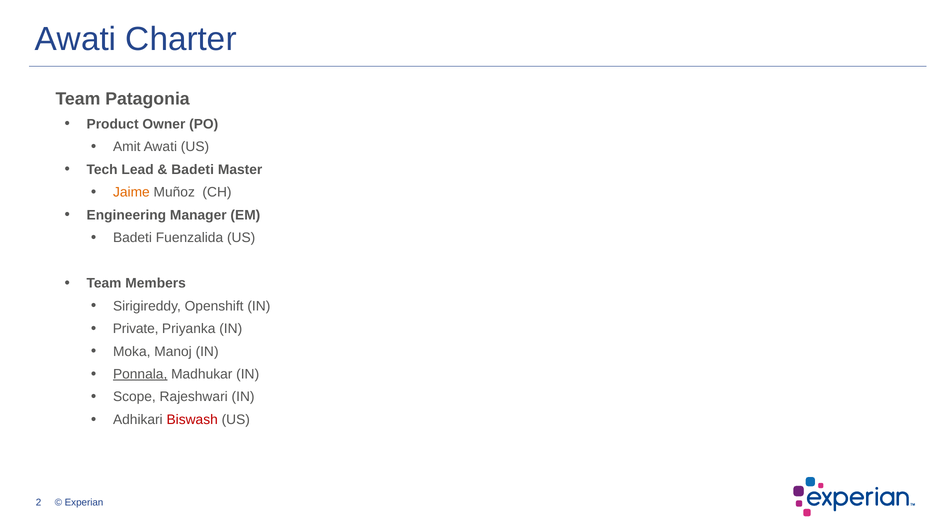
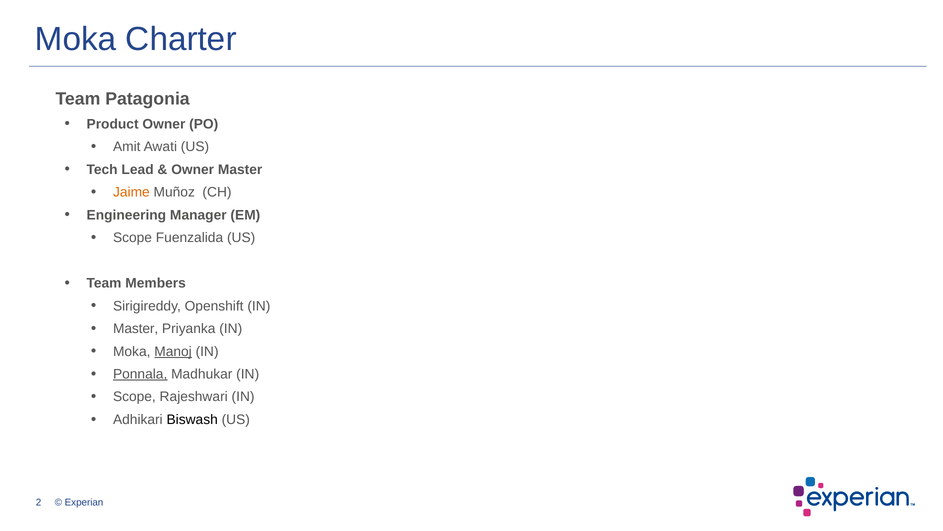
Awati at (76, 39): Awati -> Moka
Badeti at (193, 169): Badeti -> Owner
Badeti at (132, 238): Badeti -> Scope
Private at (136, 328): Private -> Master
Manoj underline: none -> present
Biswash colour: red -> black
